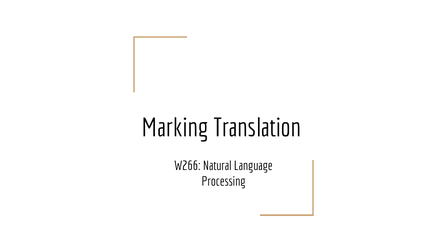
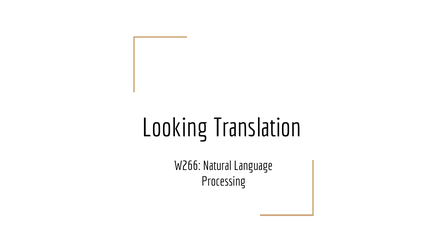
Marking: Marking -> Looking
